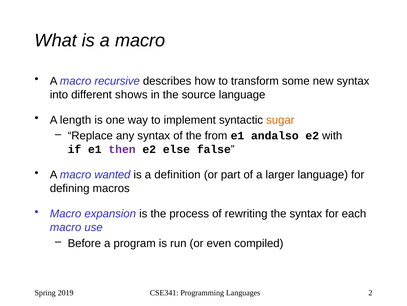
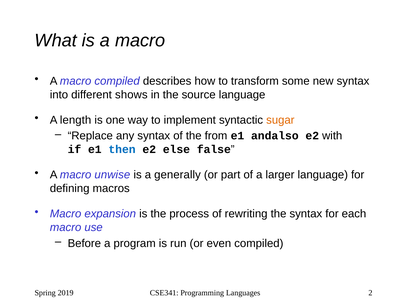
macro recursive: recursive -> compiled
then colour: purple -> blue
wanted: wanted -> unwise
definition: definition -> generally
